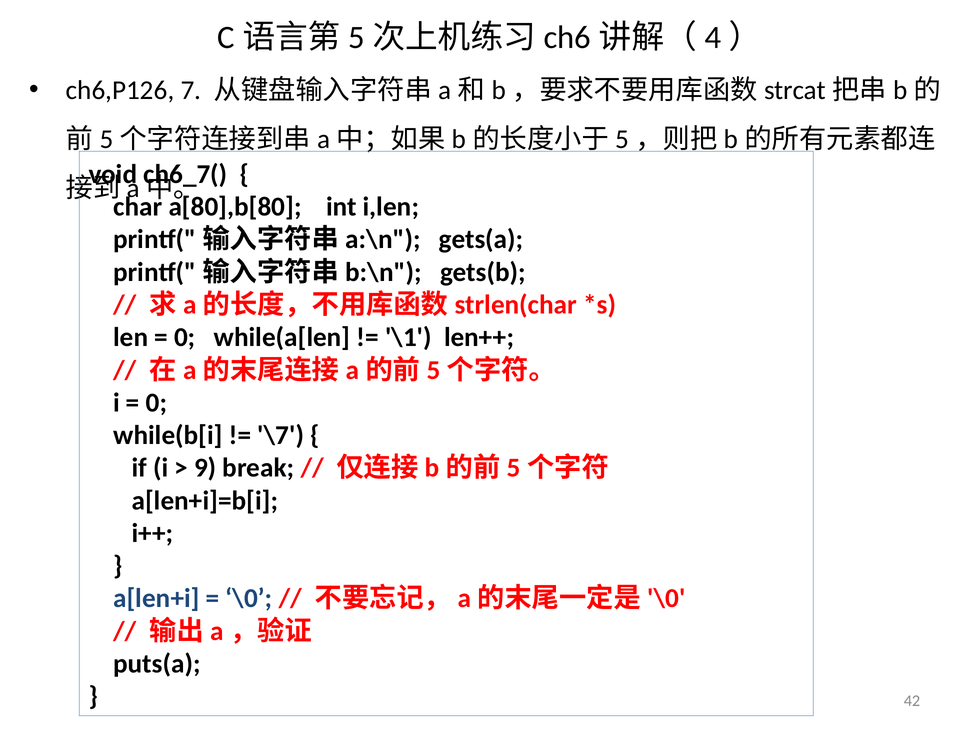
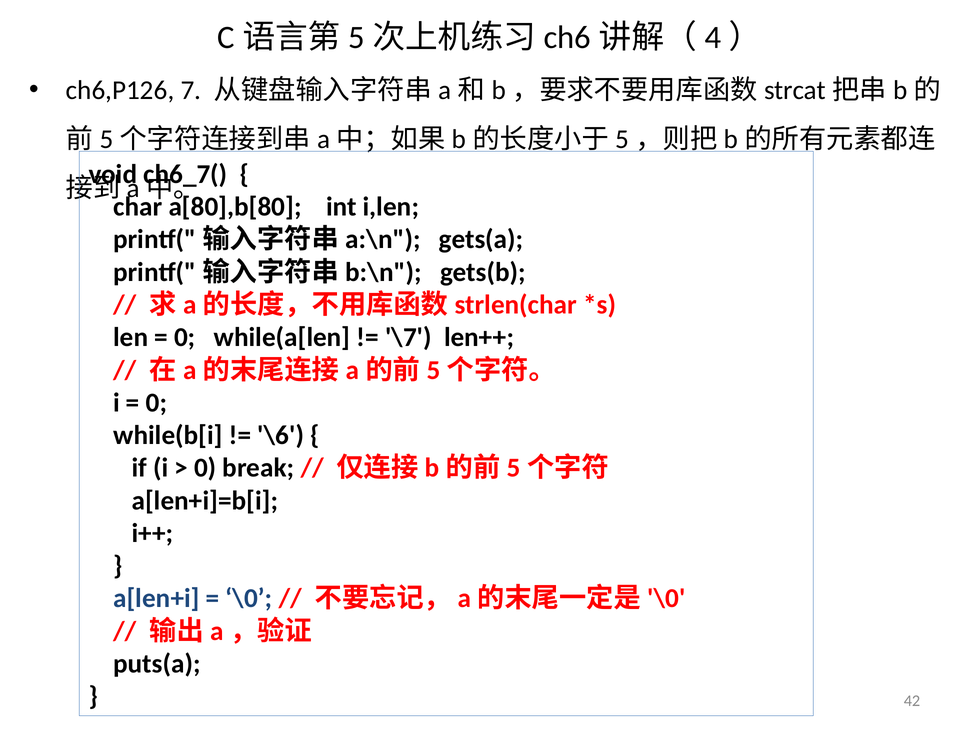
\1: \1 -> \7
\7: \7 -> \6
9 at (205, 468): 9 -> 0
